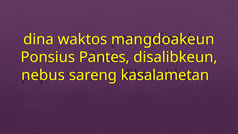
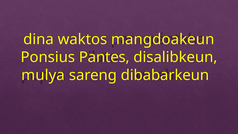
nebus: nebus -> mulya
kasalametan: kasalametan -> dibabarkeun
